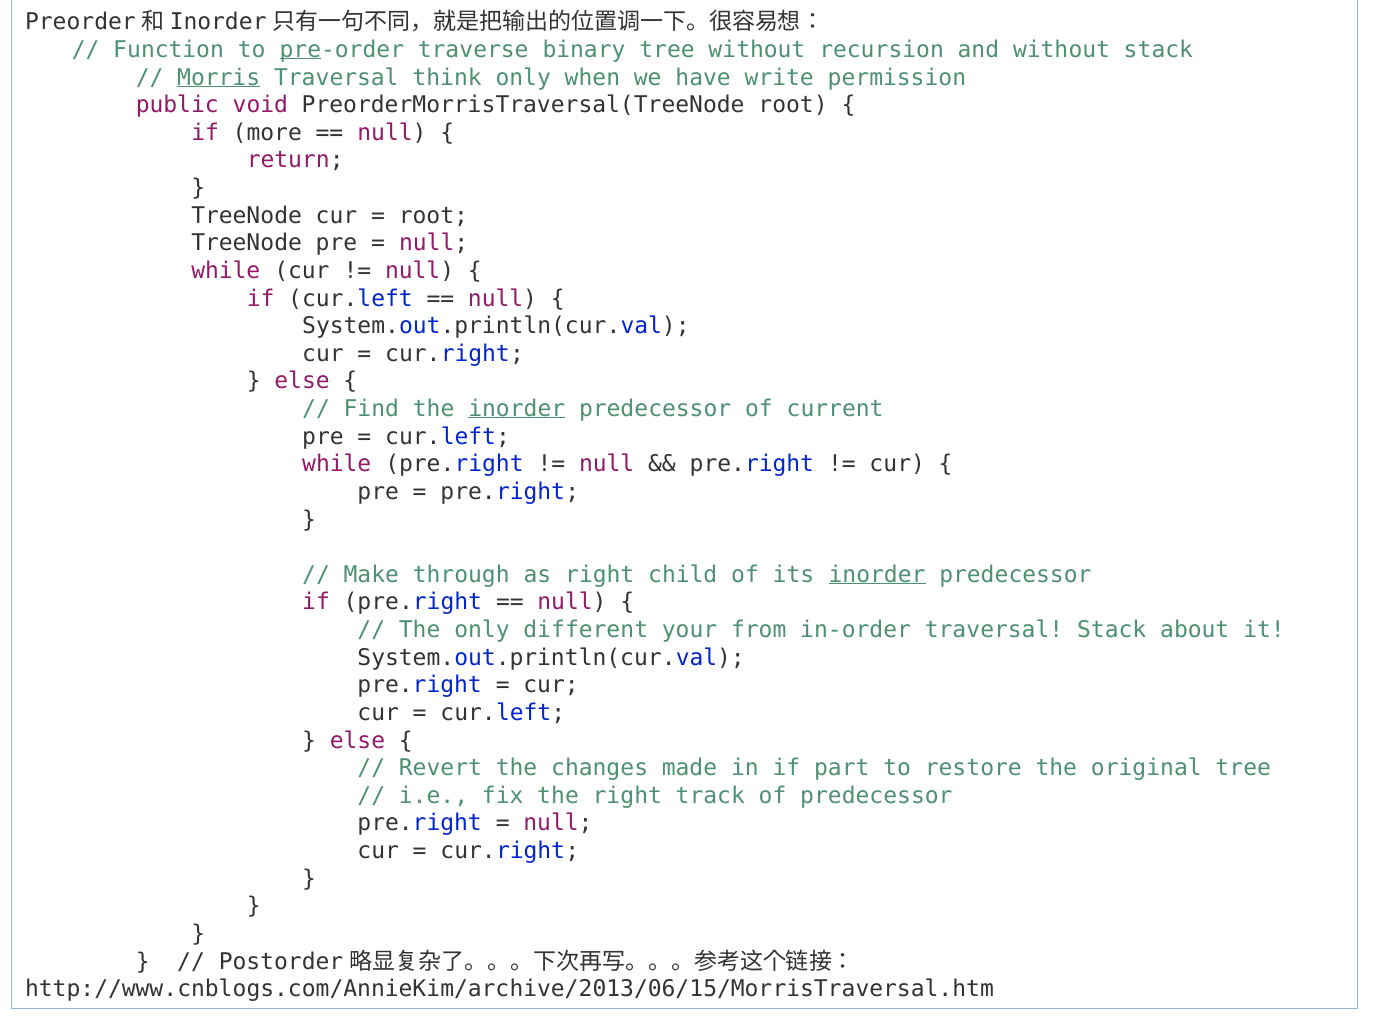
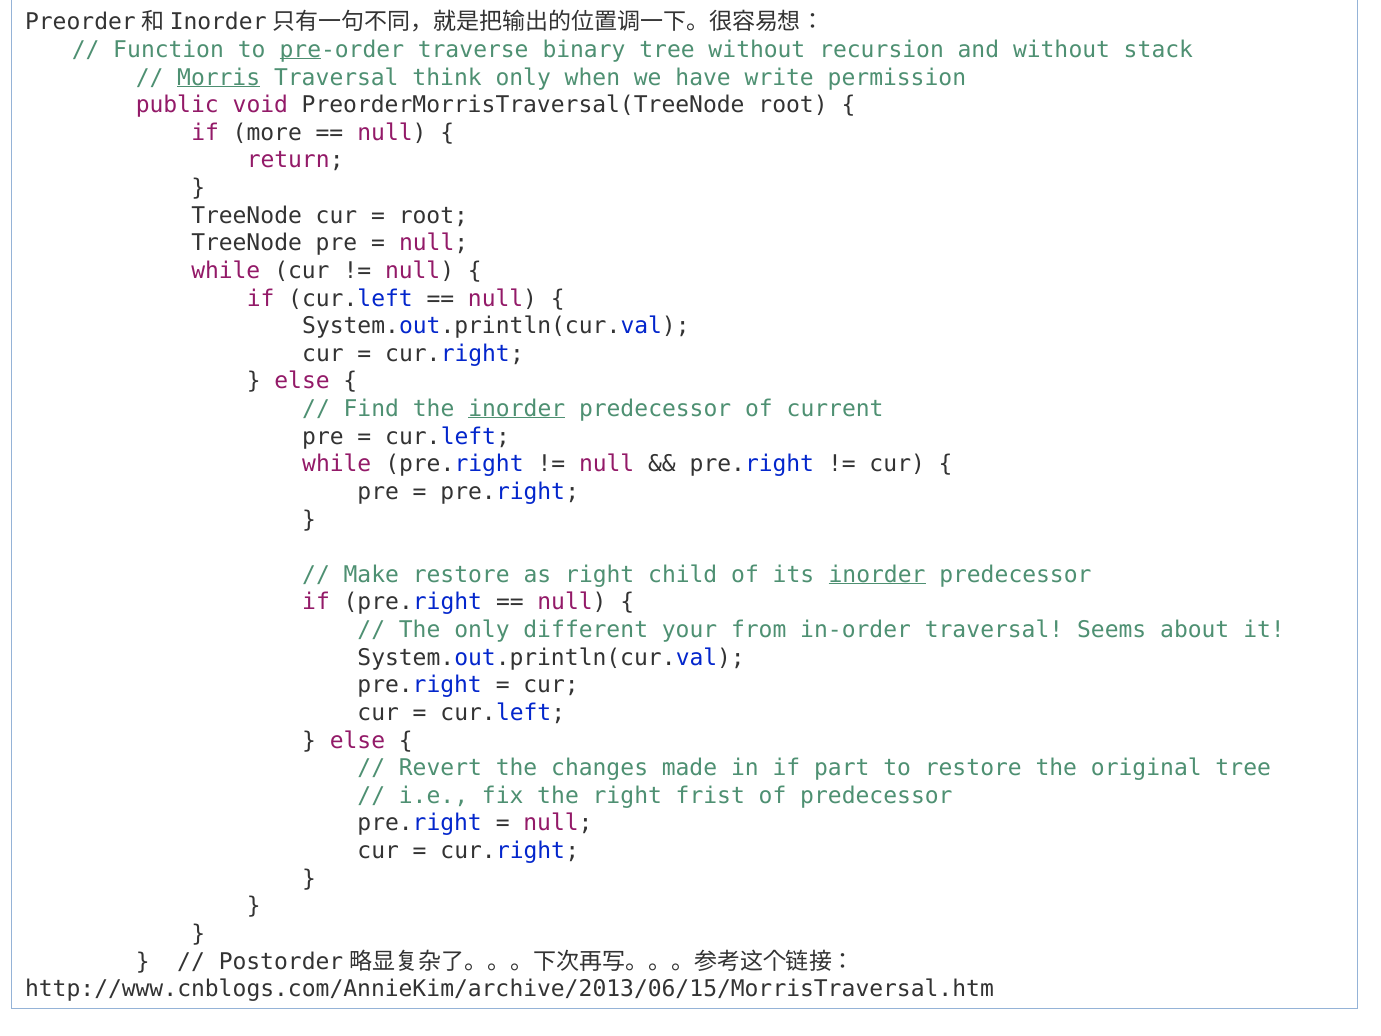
Make through: through -> restore
traversal Stack: Stack -> Seems
track: track -> frist
